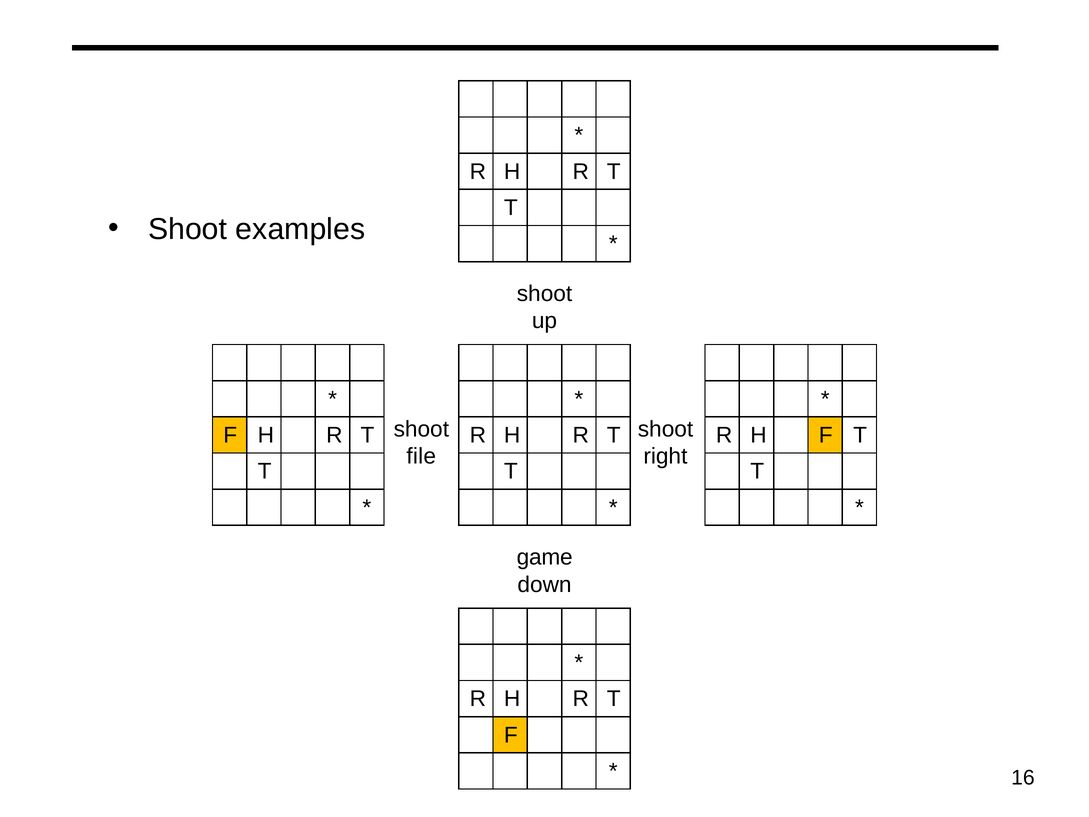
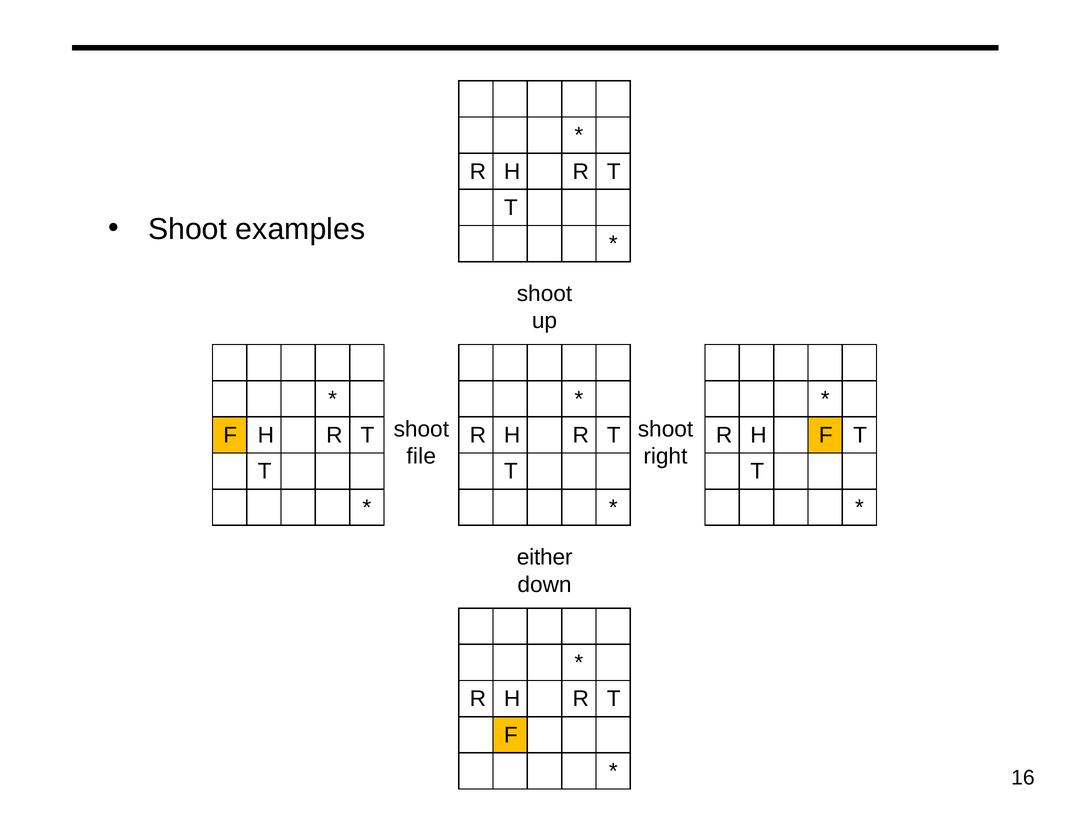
game: game -> either
